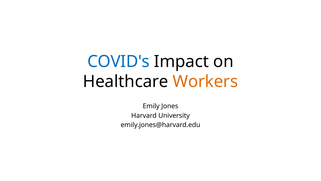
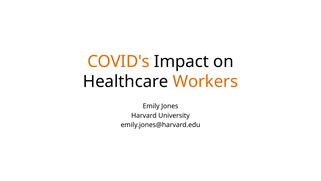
COVID's colour: blue -> orange
